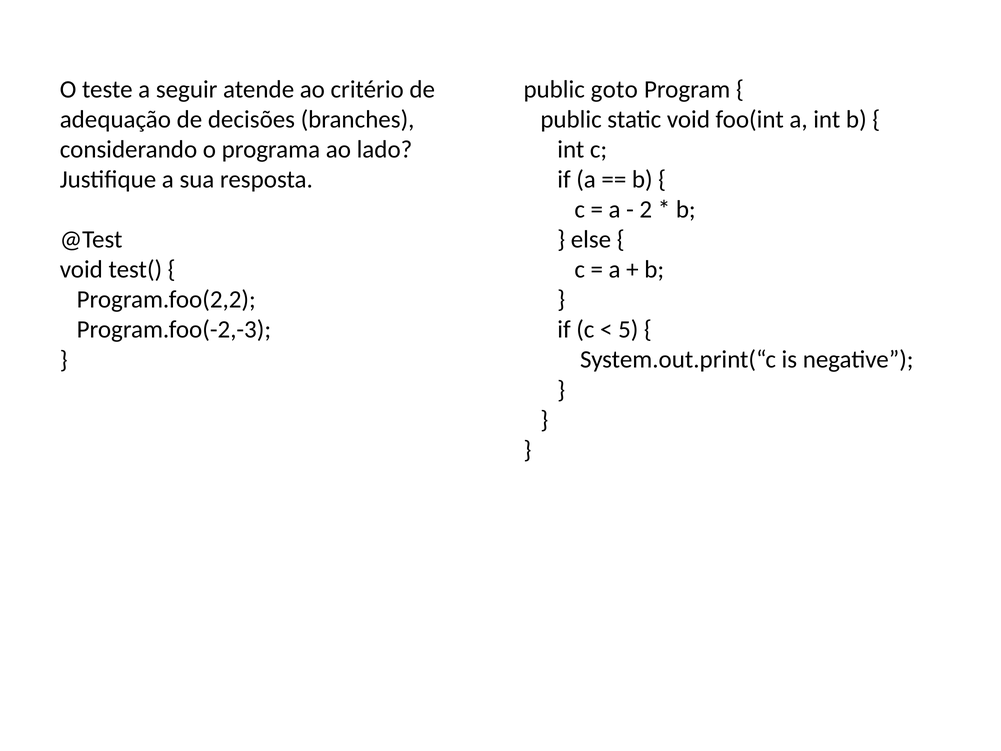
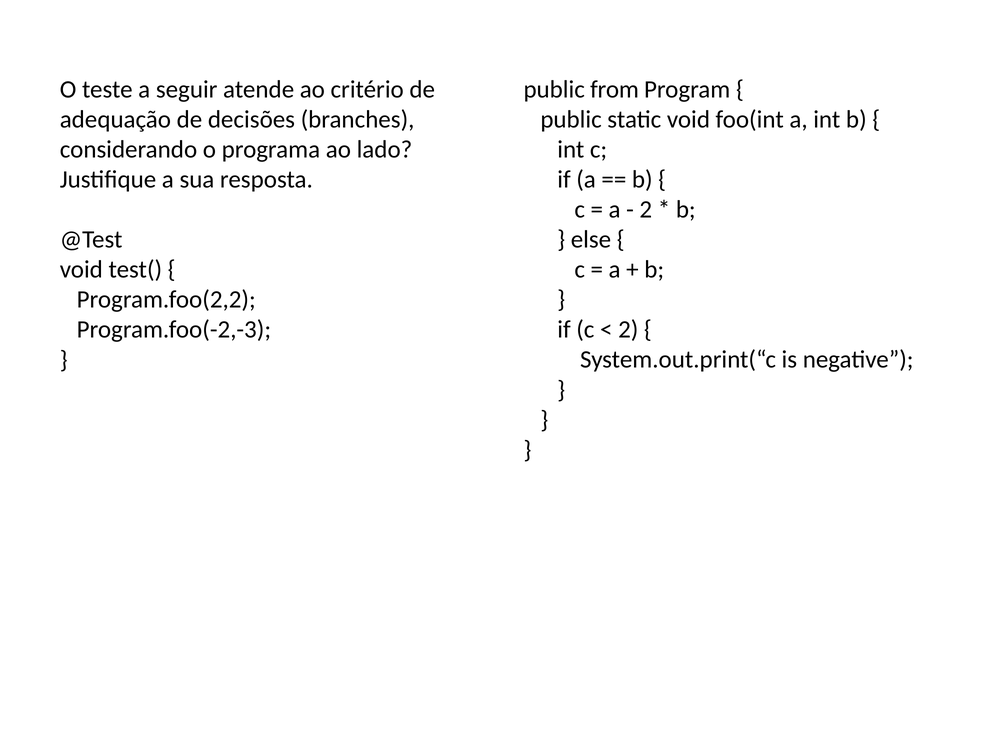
goto: goto -> from
5 at (628, 330): 5 -> 2
